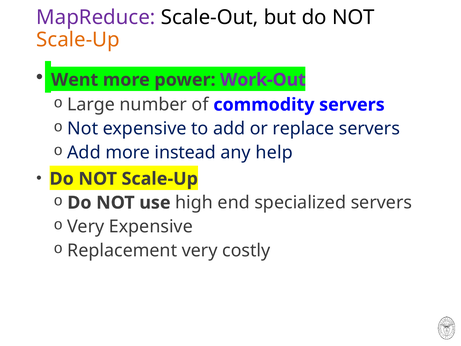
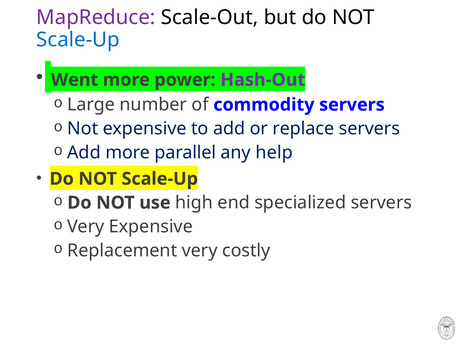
Scale-Up at (78, 40) colour: orange -> blue
Work-Out: Work-Out -> Hash-Out
instead: instead -> parallel
